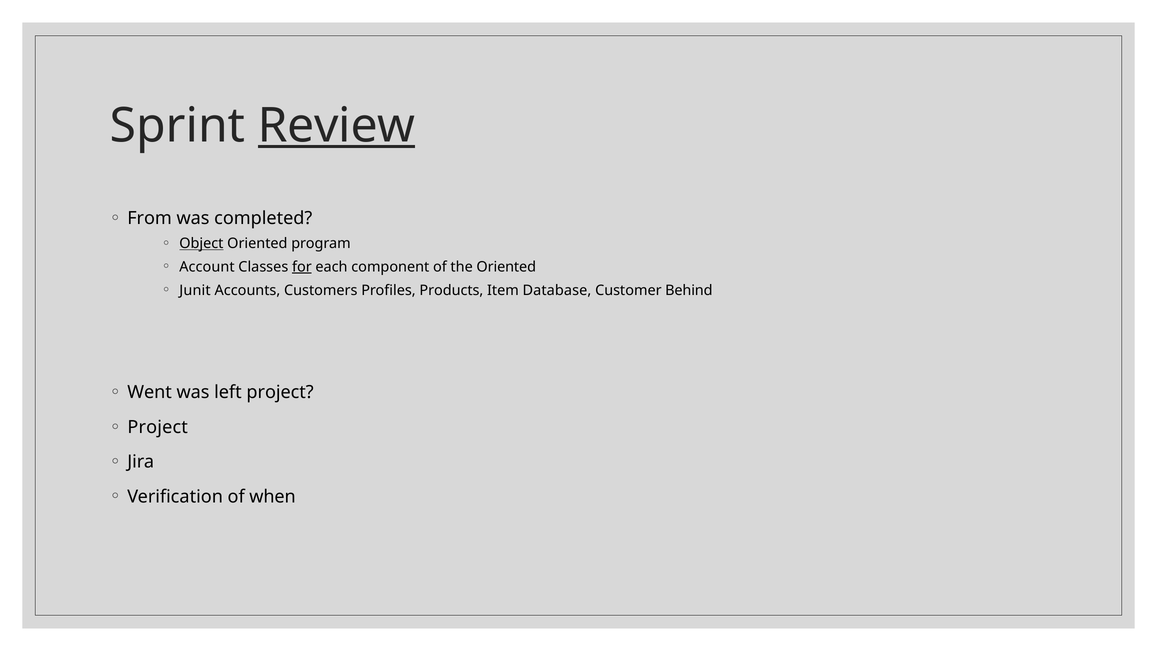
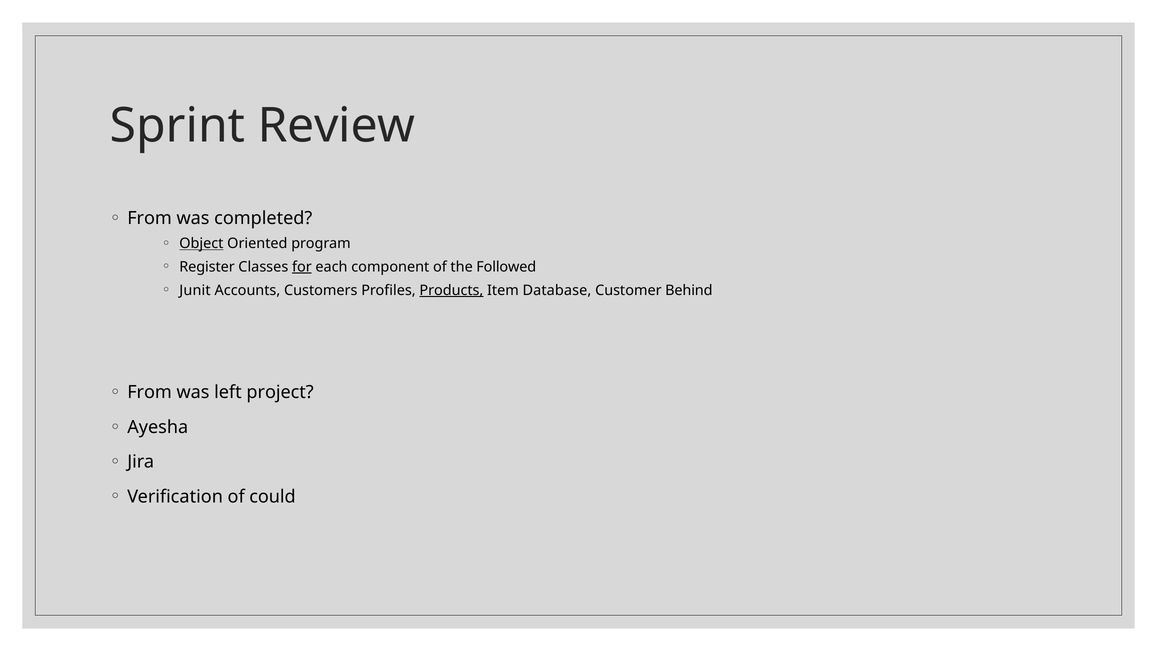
Review underline: present -> none
Account: Account -> Register
the Oriented: Oriented -> Followed
Products underline: none -> present
Went at (150, 392): Went -> From
Project at (158, 427): Project -> Ayesha
when: when -> could
